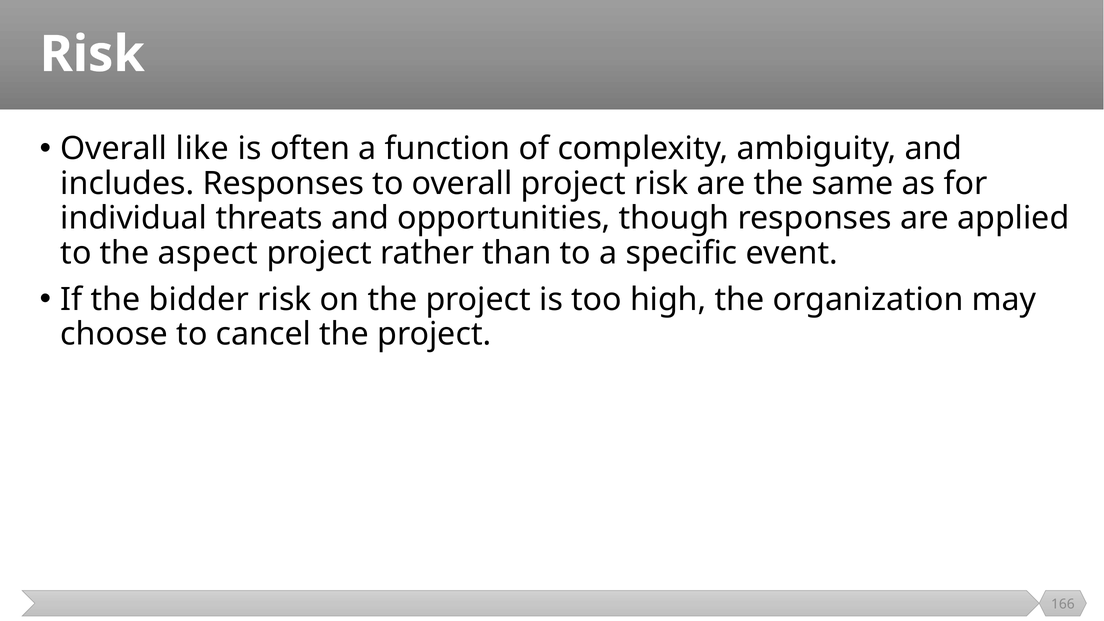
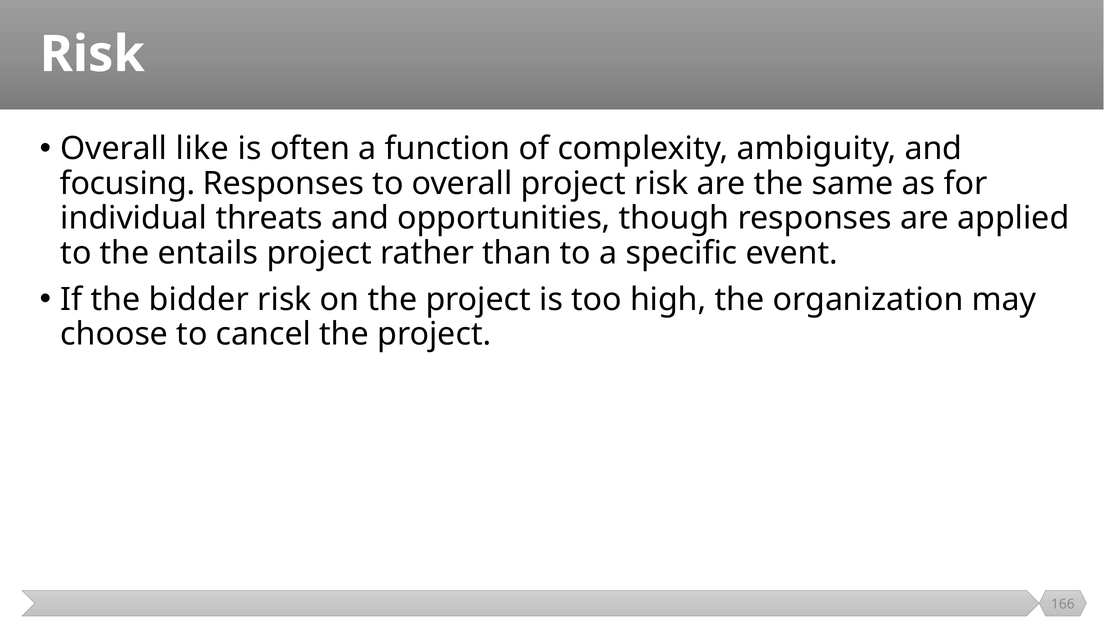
includes: includes -> focusing
aspect: aspect -> entails
